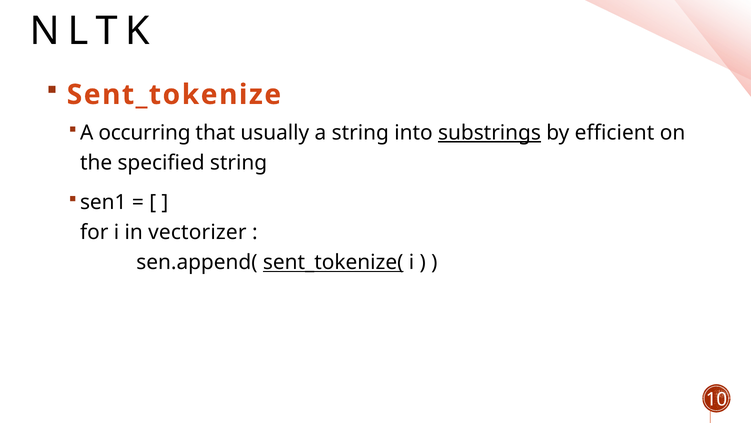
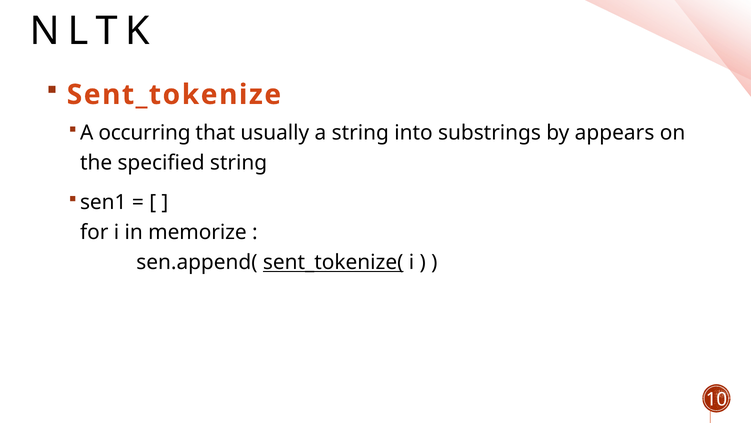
substrings underline: present -> none
efficient: efficient -> appears
vectorizer: vectorizer -> memorize
